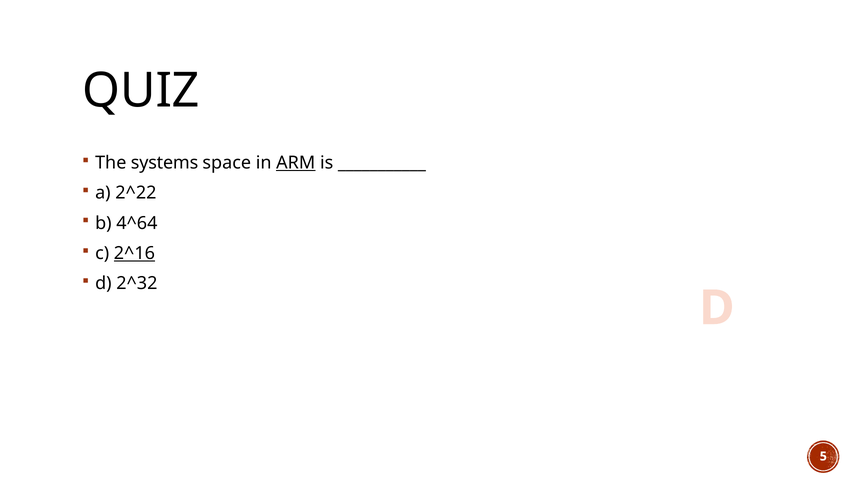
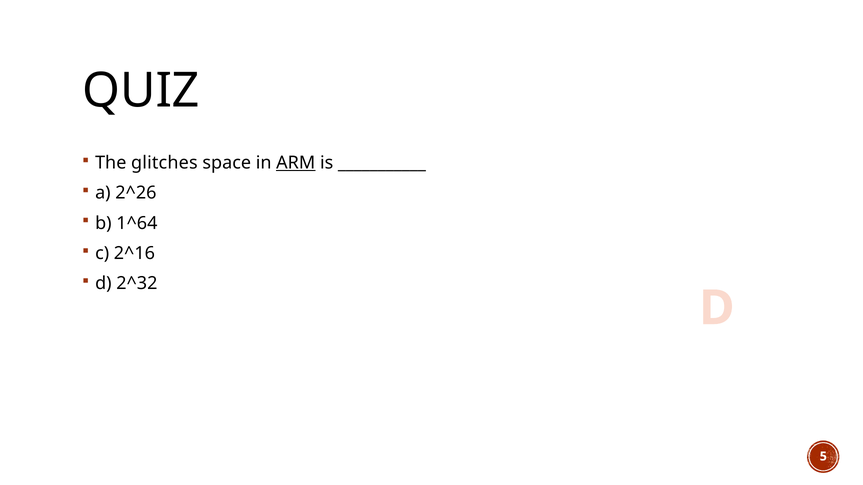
systems: systems -> glitches
2^22: 2^22 -> 2^26
4^64: 4^64 -> 1^64
2^16 underline: present -> none
